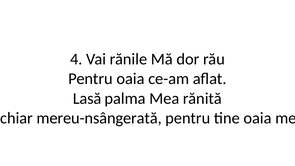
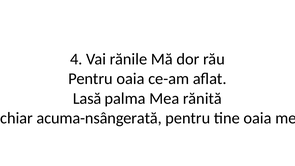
mereu-nsângerată: mereu-nsângerată -> acuma-nsângerată
